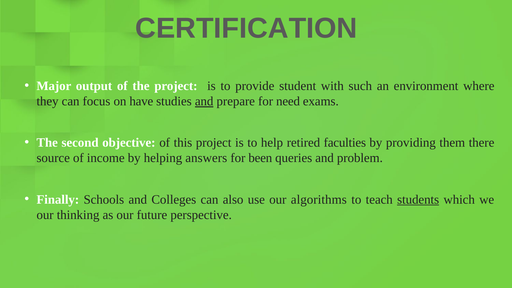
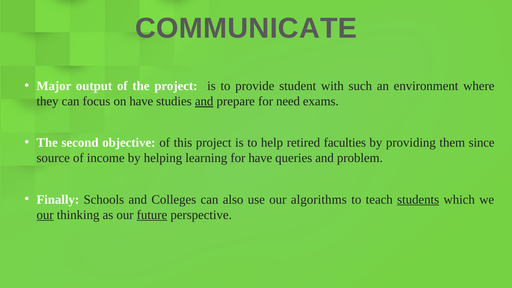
CERTIFICATION: CERTIFICATION -> COMMUNICATE
there: there -> since
answers: answers -> learning
for been: been -> have
our at (45, 215) underline: none -> present
future underline: none -> present
